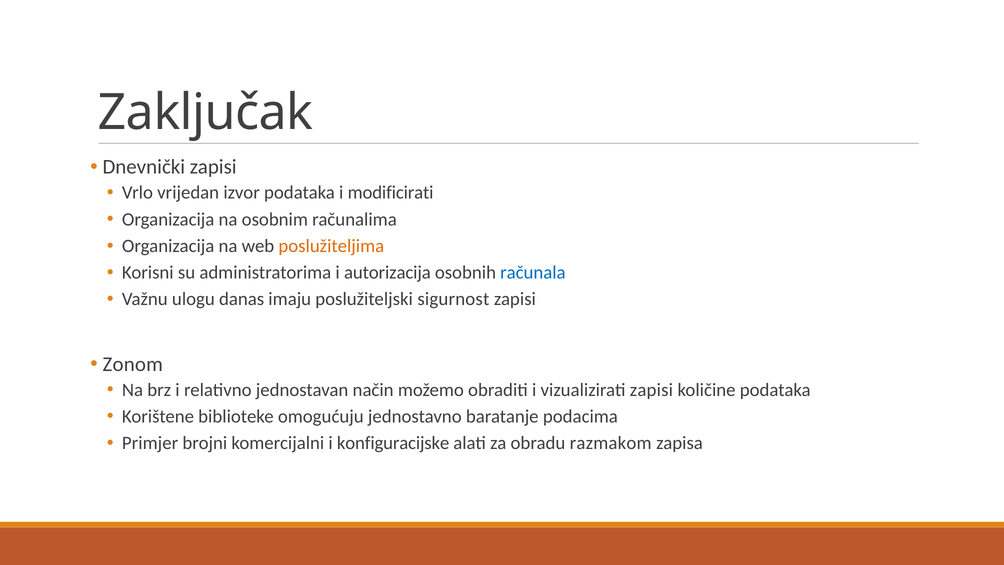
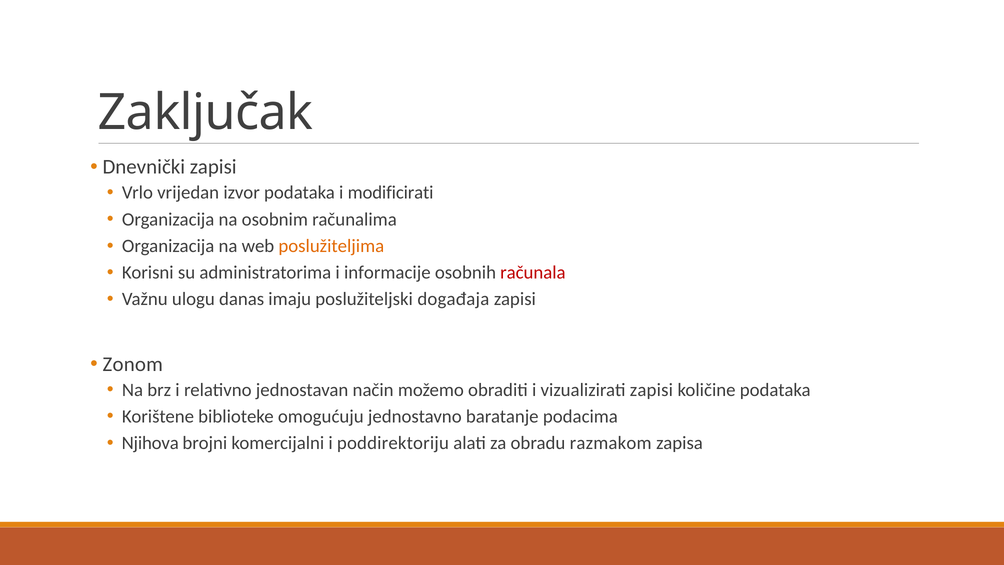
autorizacija: autorizacija -> informacije
računala colour: blue -> red
sigurnost: sigurnost -> događaja
Primjer: Primjer -> Njihova
konfiguracijske: konfiguracijske -> poddirektoriju
